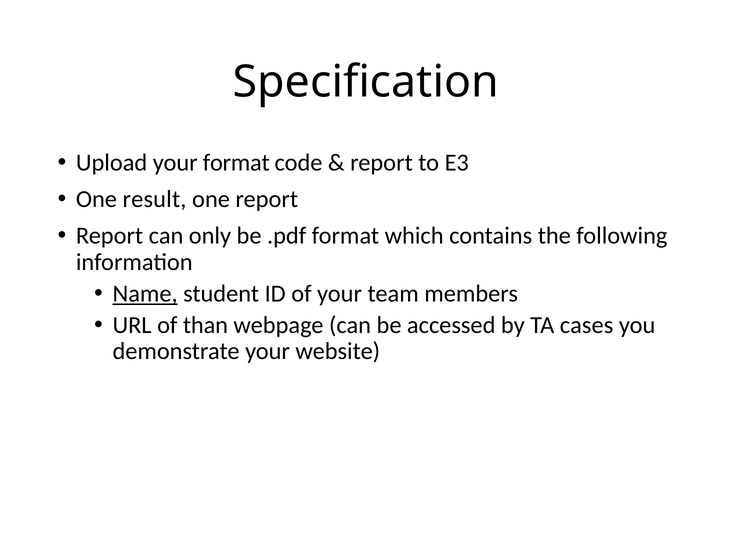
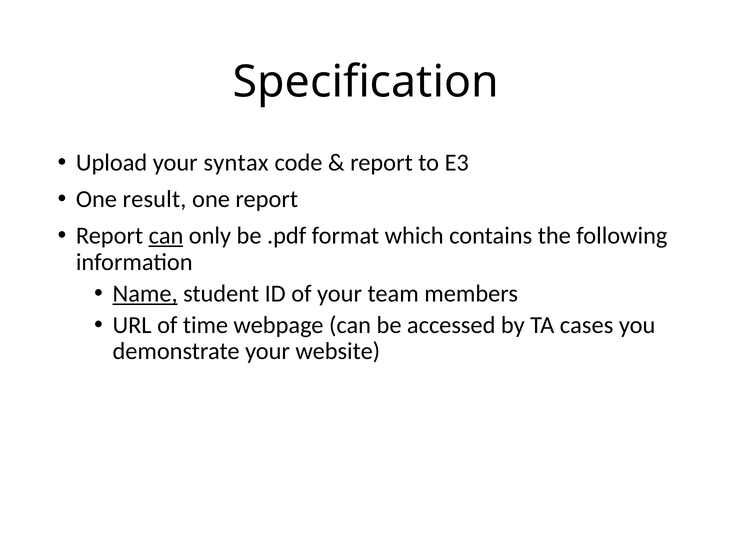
your format: format -> syntax
can at (166, 236) underline: none -> present
than: than -> time
